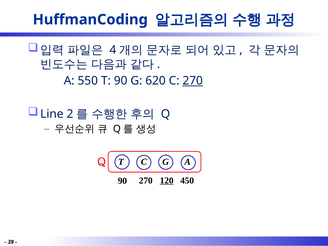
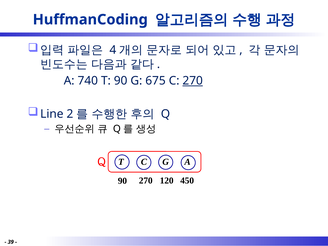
550: 550 -> 740
620: 620 -> 675
120 underline: present -> none
